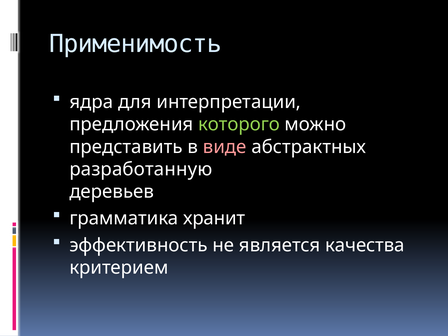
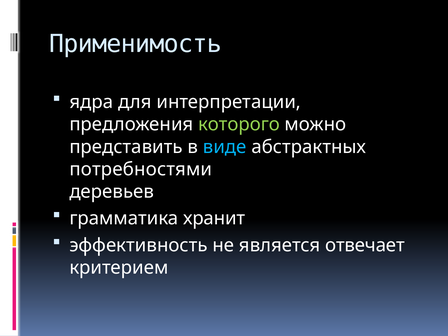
виде colour: pink -> light blue
разработанную: разработанную -> потребностями
качества: качества -> отвечает
